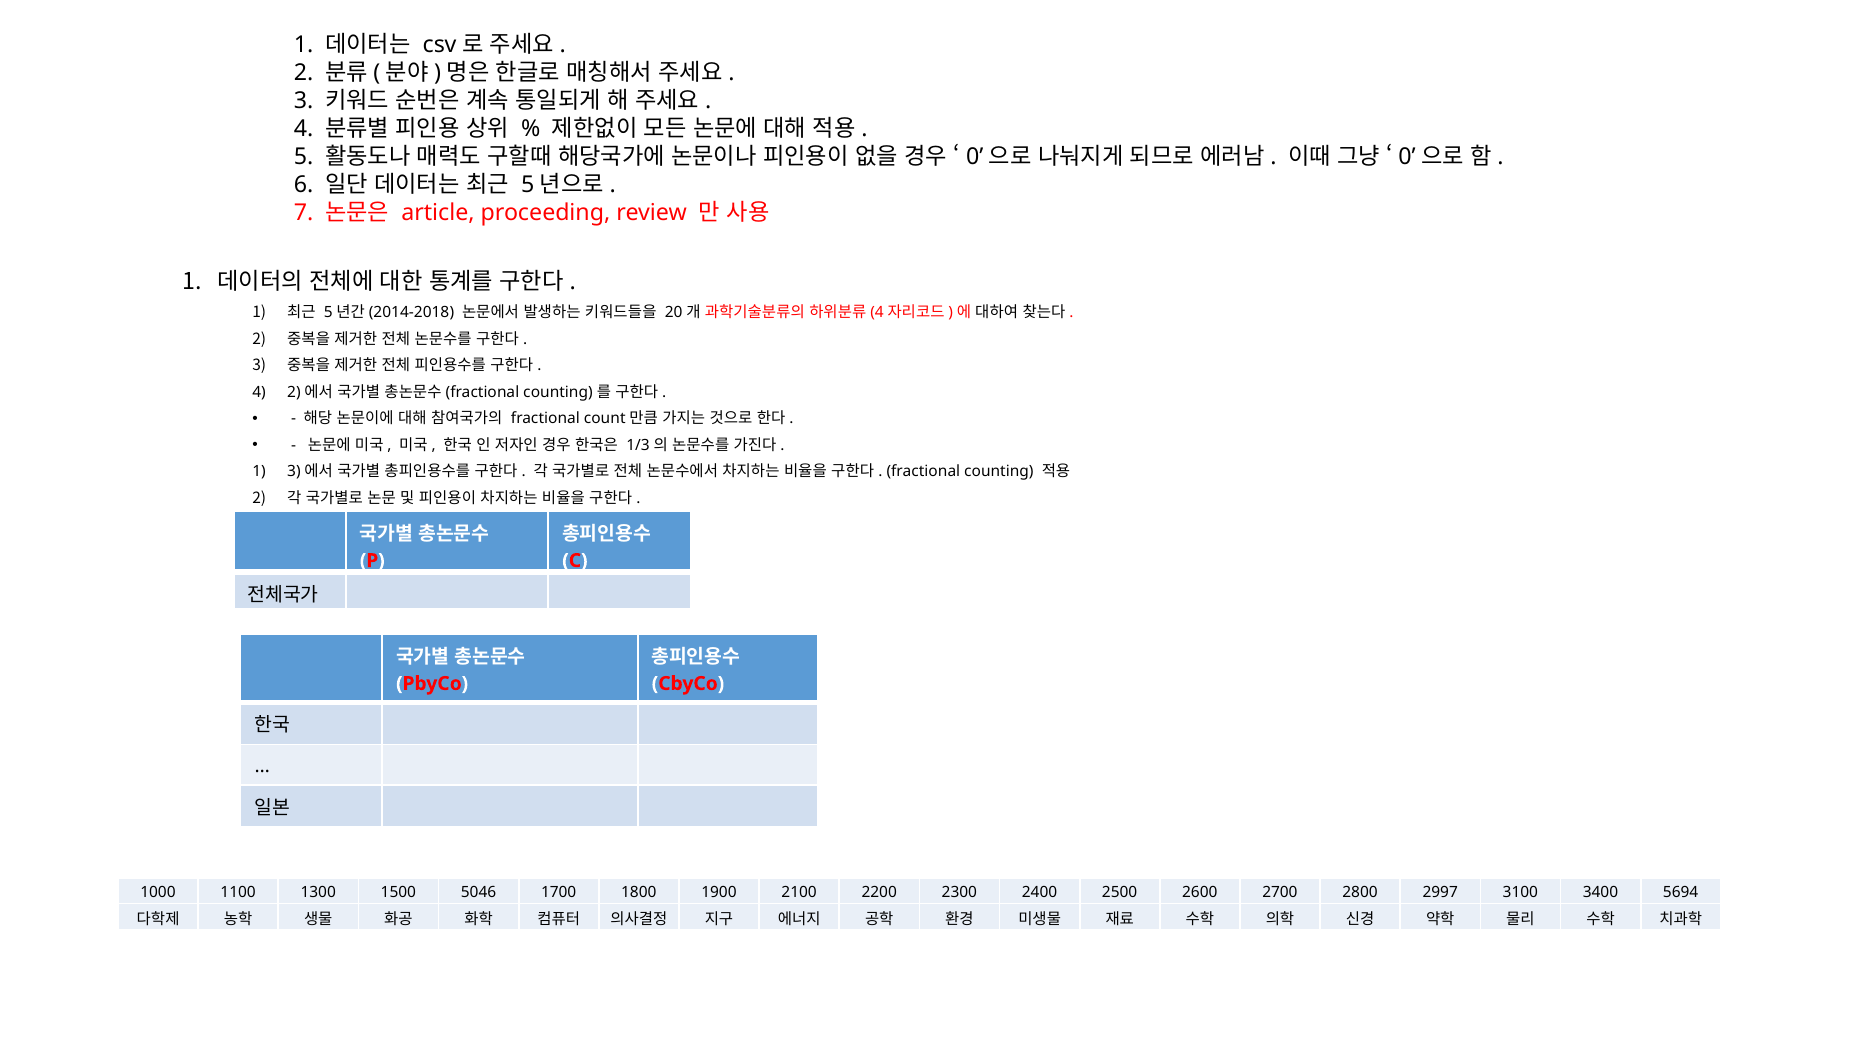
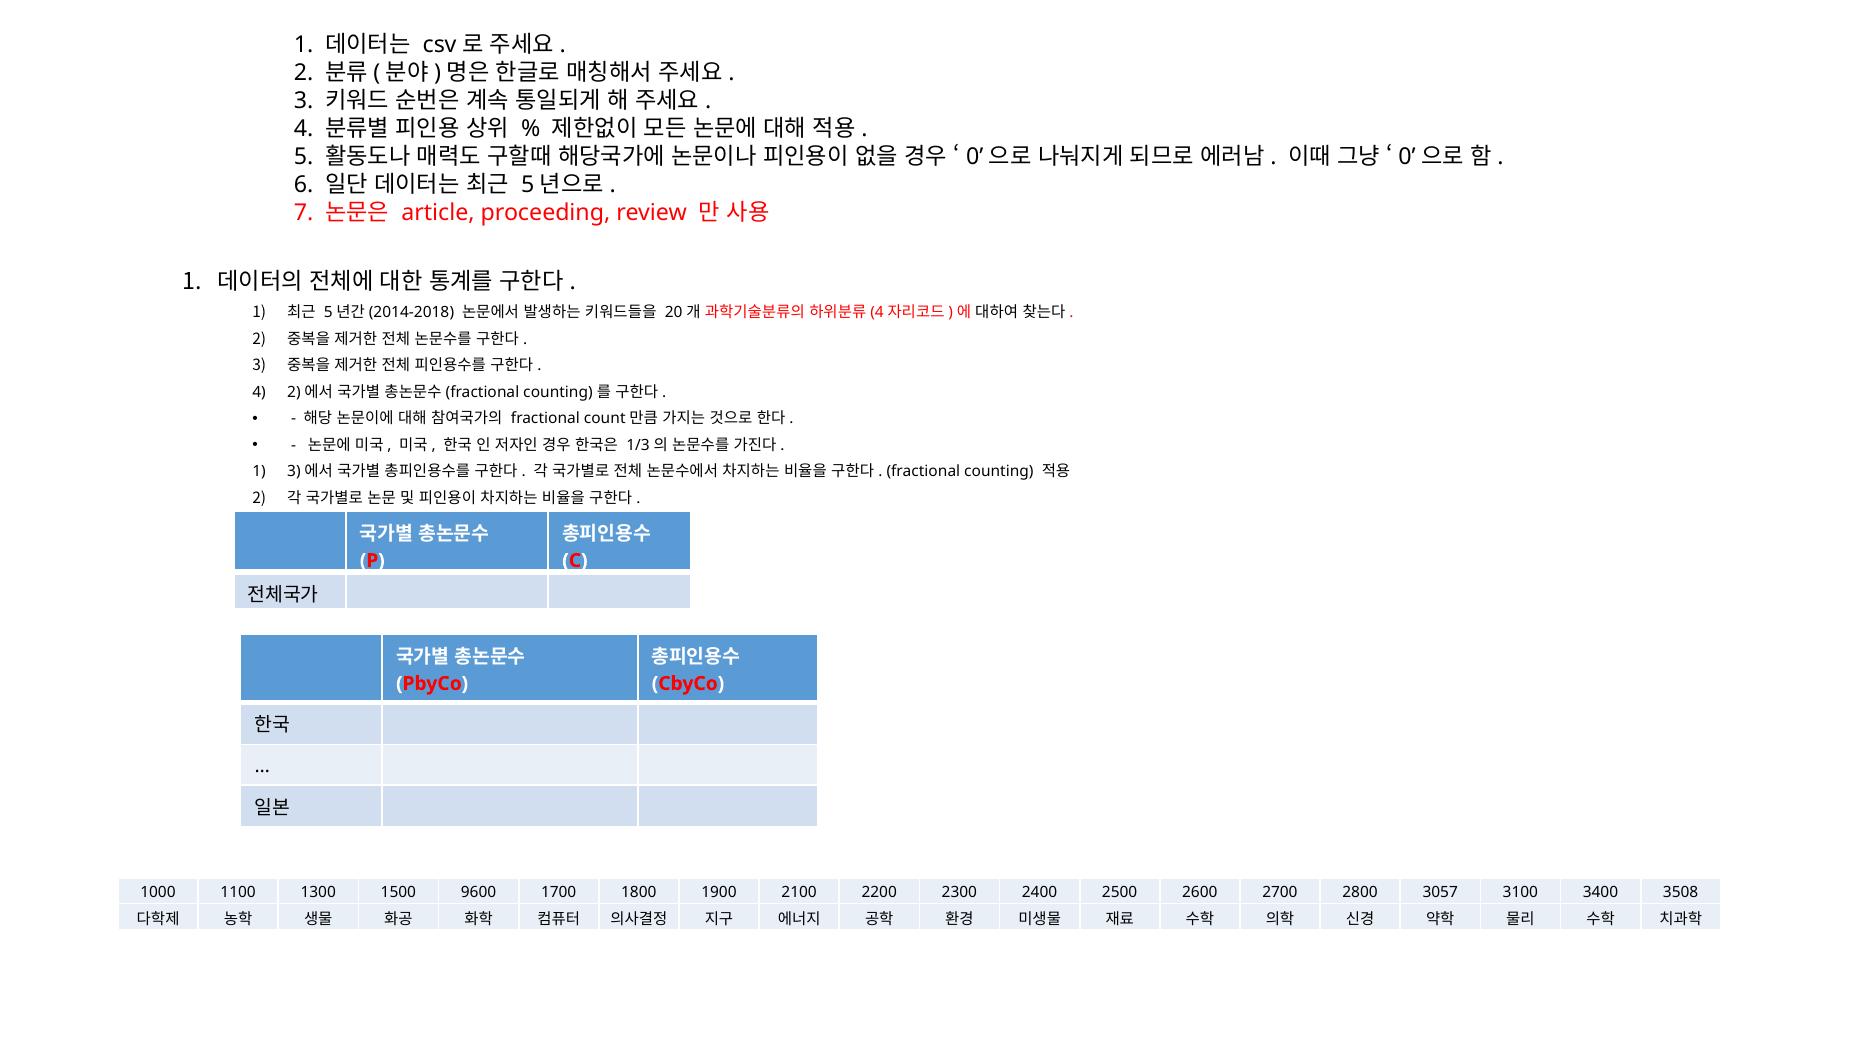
5046: 5046 -> 9600
2997: 2997 -> 3057
5694: 5694 -> 3508
